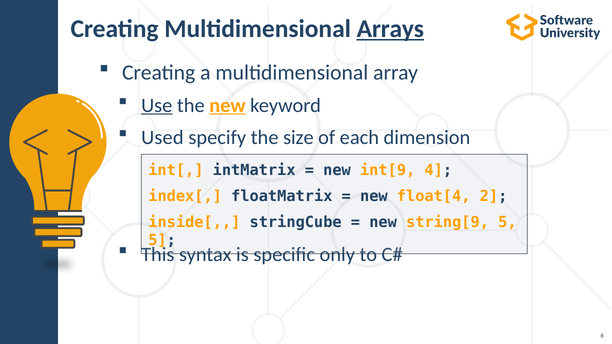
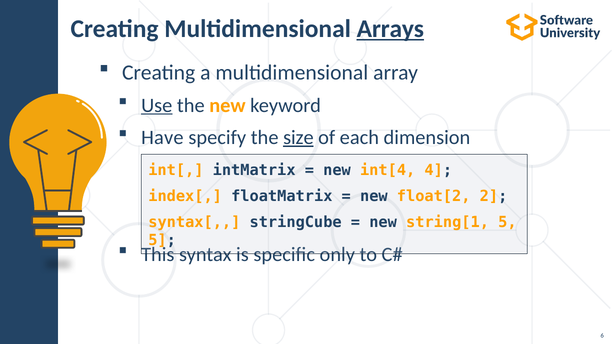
new at (227, 105) underline: present -> none
Used: Used -> Have
size underline: none -> present
int[9: int[9 -> int[4
float[4: float[4 -> float[2
inside[: inside[ -> syntax[
string[9: string[9 -> string[1
